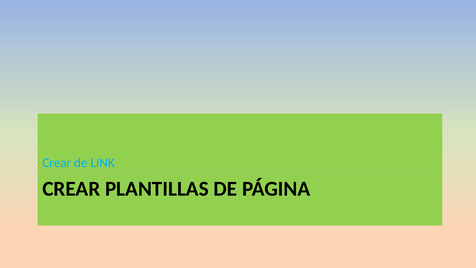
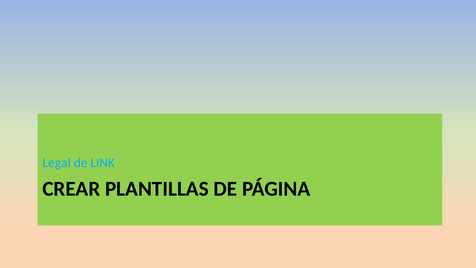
Crear at (57, 163): Crear -> Legal
